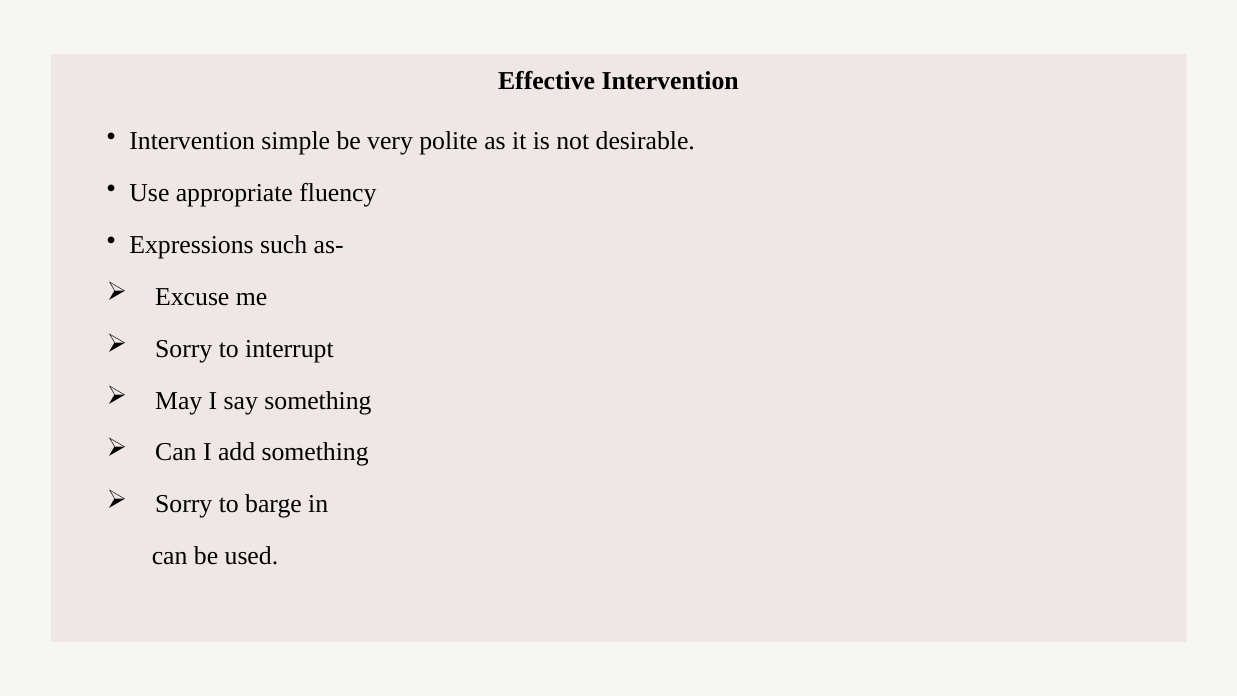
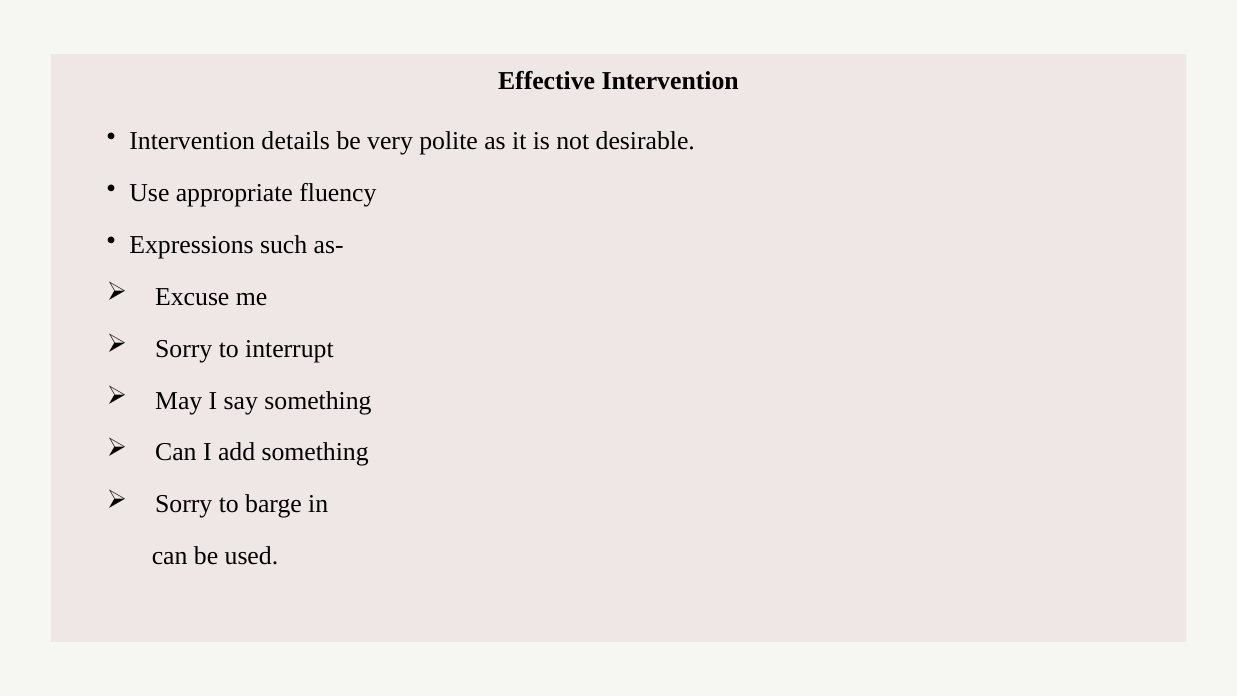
simple: simple -> details
